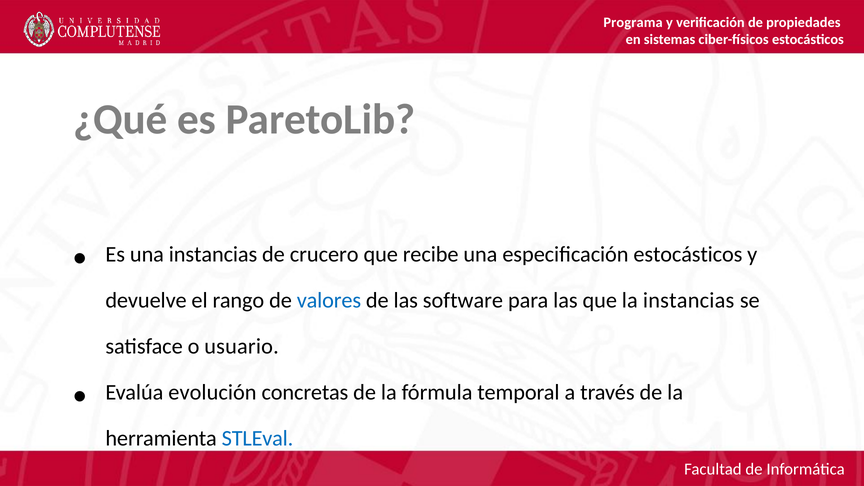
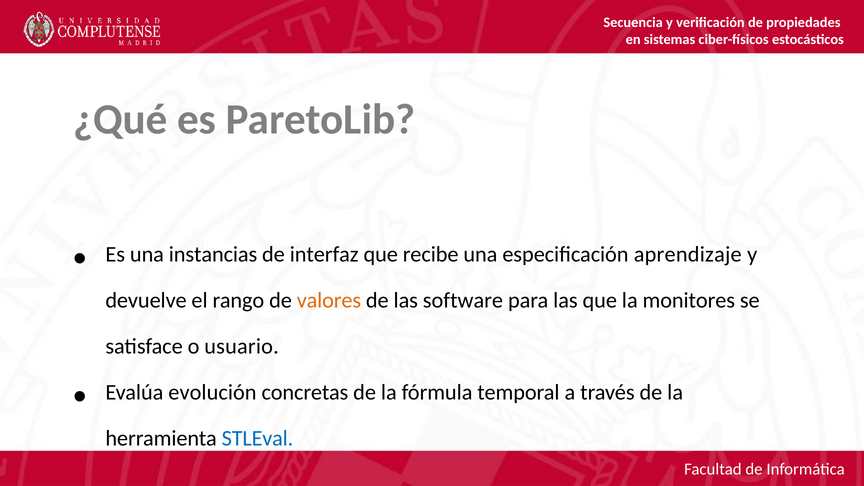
Programa: Programa -> Secuencia
crucero: crucero -> interfaz
especificación estocásticos: estocásticos -> aprendizaje
valores colour: blue -> orange
la instancias: instancias -> monitores
